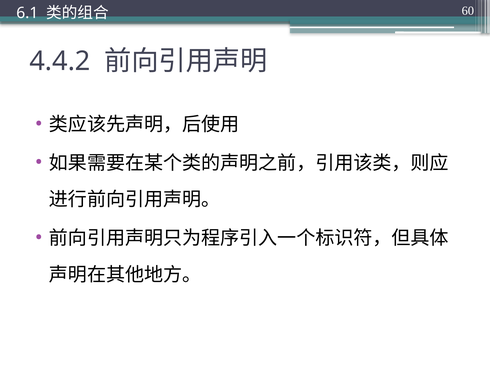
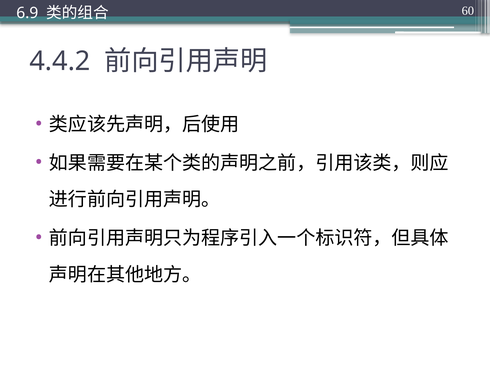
6.1: 6.1 -> 6.9
